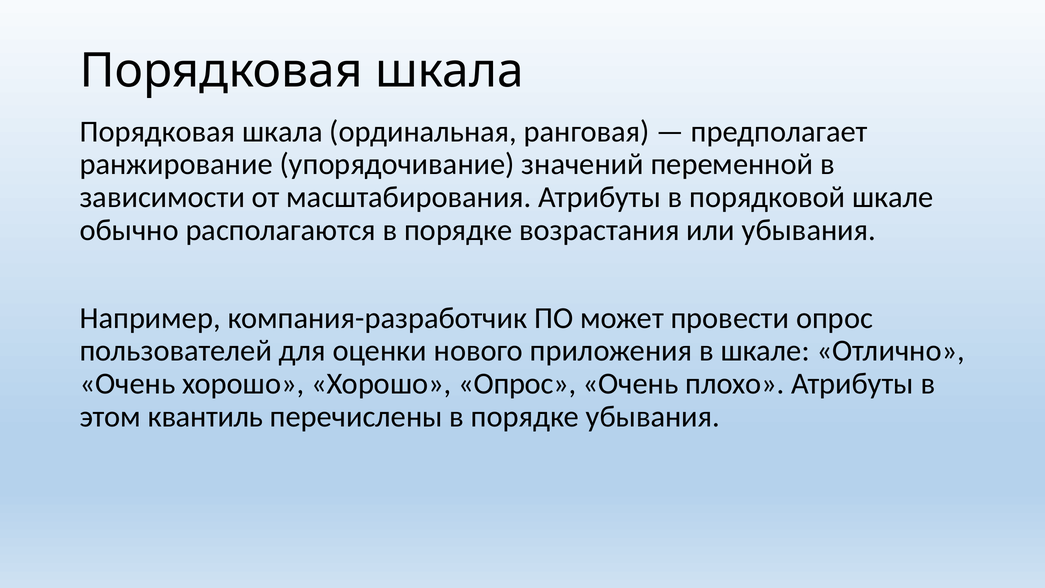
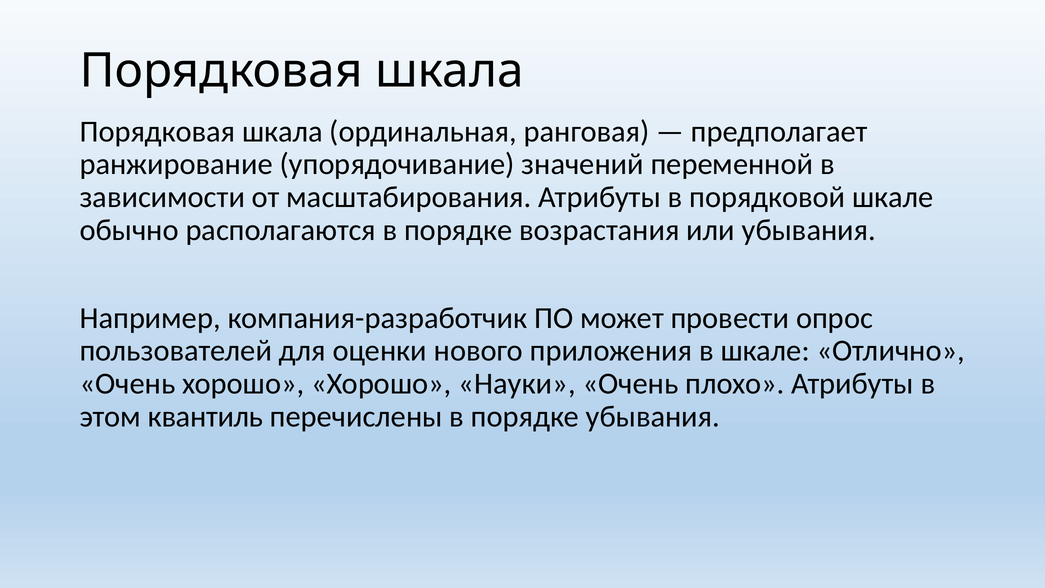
Хорошо Опрос: Опрос -> Науки
